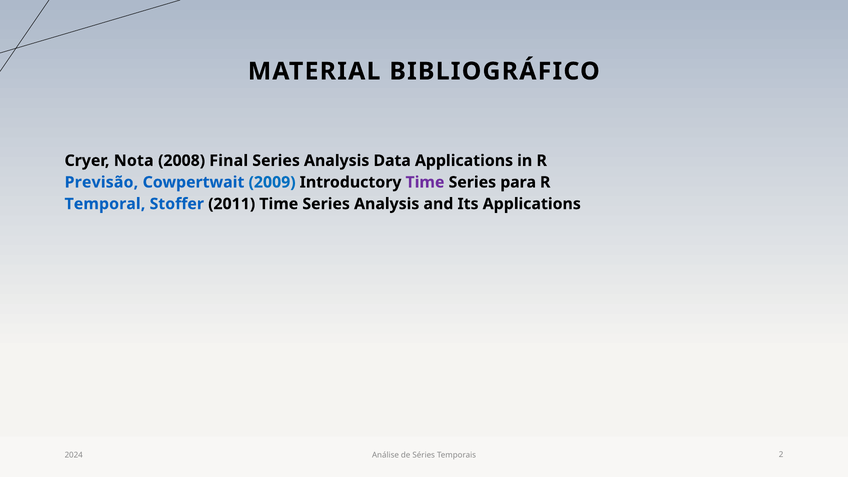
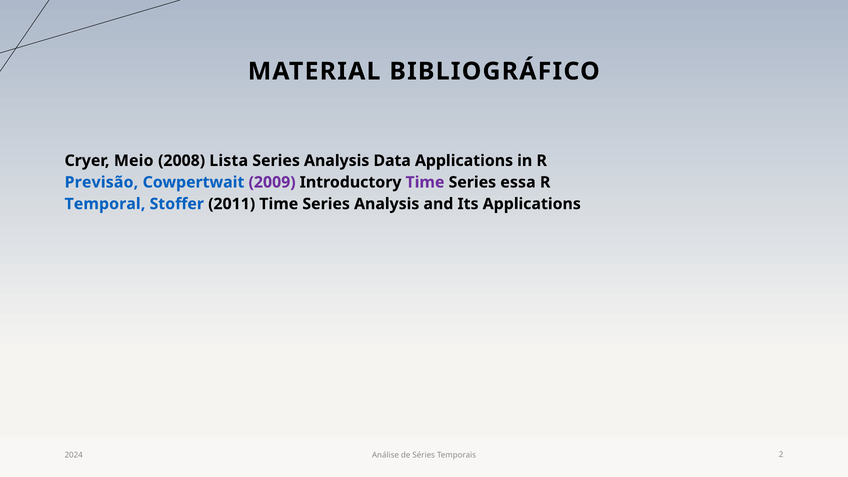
Nota: Nota -> Meio
Final: Final -> Lista
2009 colour: blue -> purple
para: para -> essa
